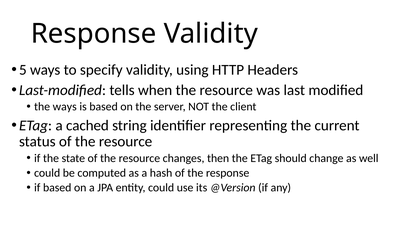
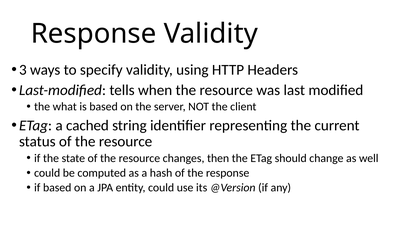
5: 5 -> 3
the ways: ways -> what
